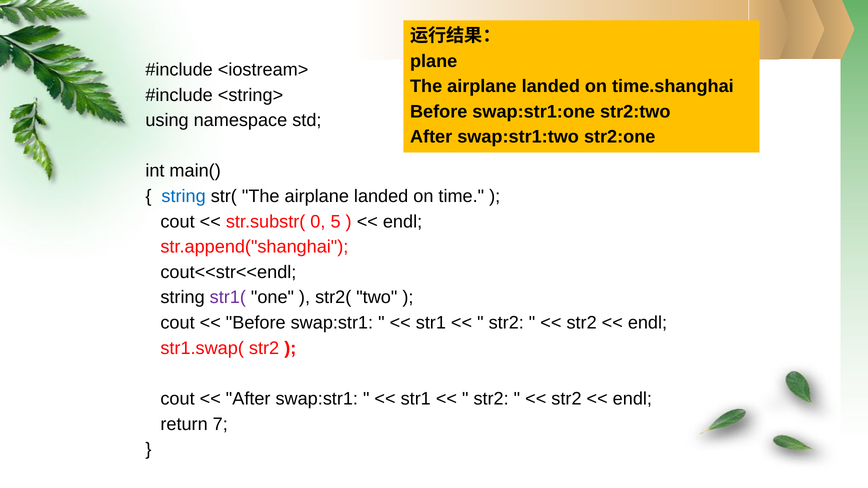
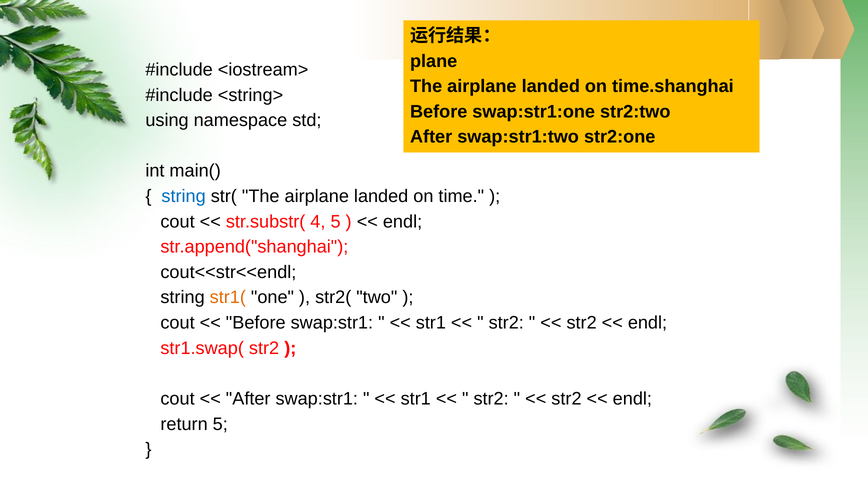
0: 0 -> 4
str1( colour: purple -> orange
return 7: 7 -> 5
